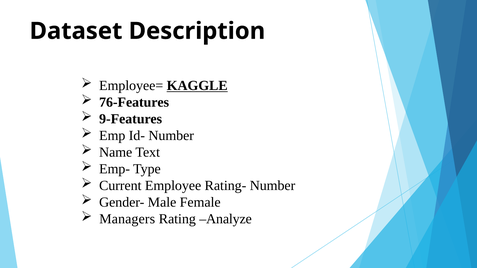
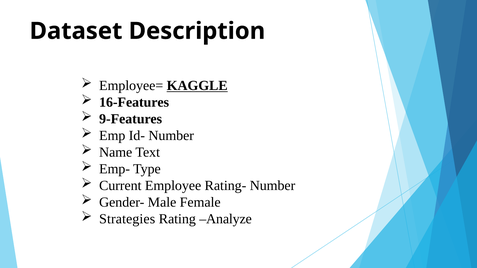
76-Features: 76-Features -> 16-Features
Managers: Managers -> Strategies
